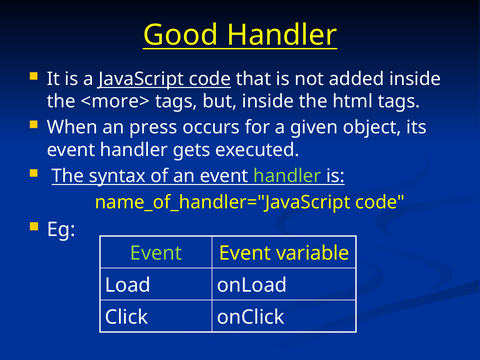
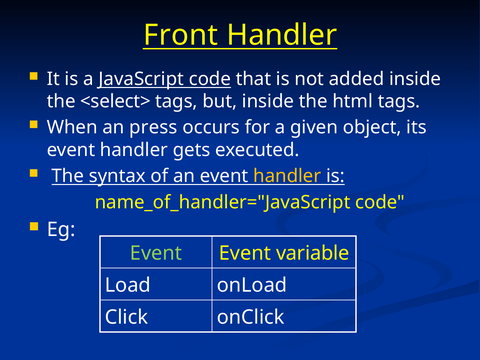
Good: Good -> Front
<more>: <more> -> <select>
handler at (287, 176) colour: light green -> yellow
